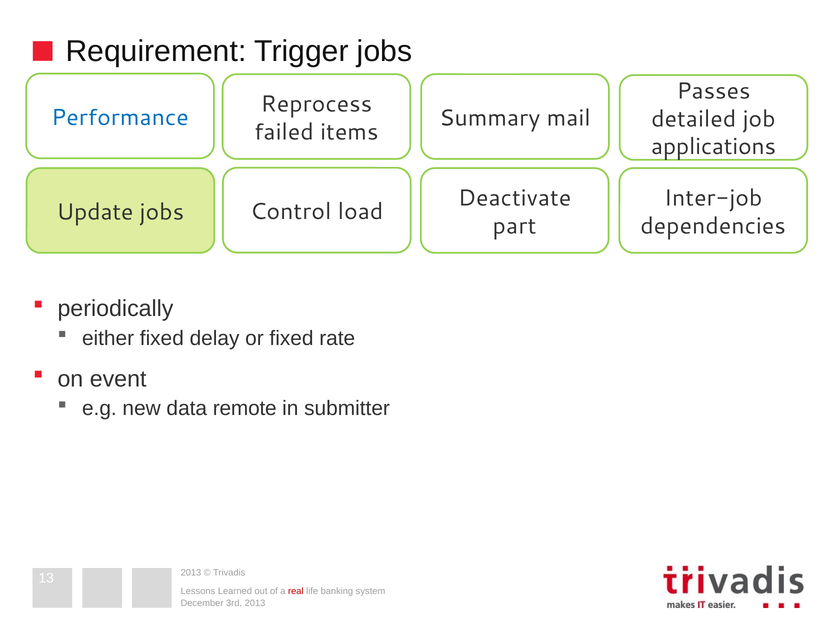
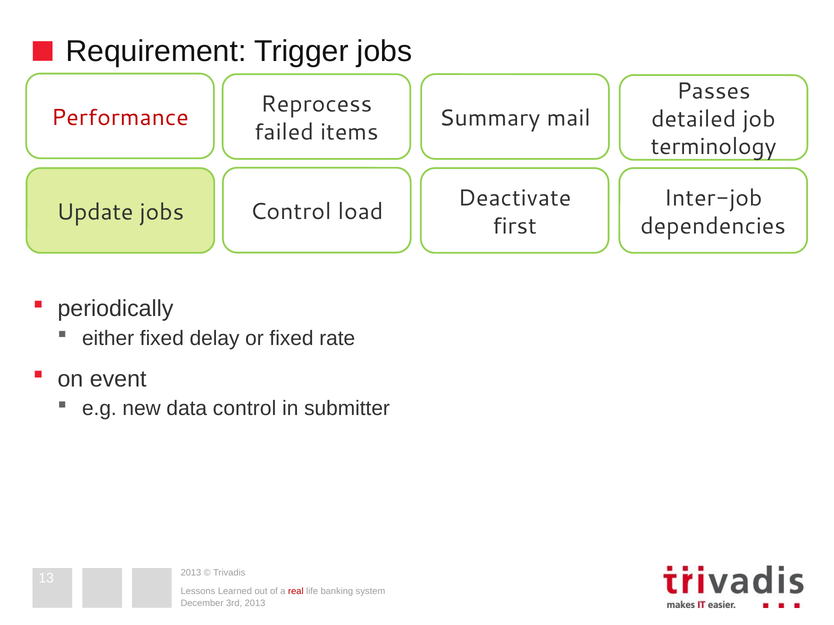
Performance colour: blue -> red
applications: applications -> terminology
part: part -> first
data remote: remote -> control
